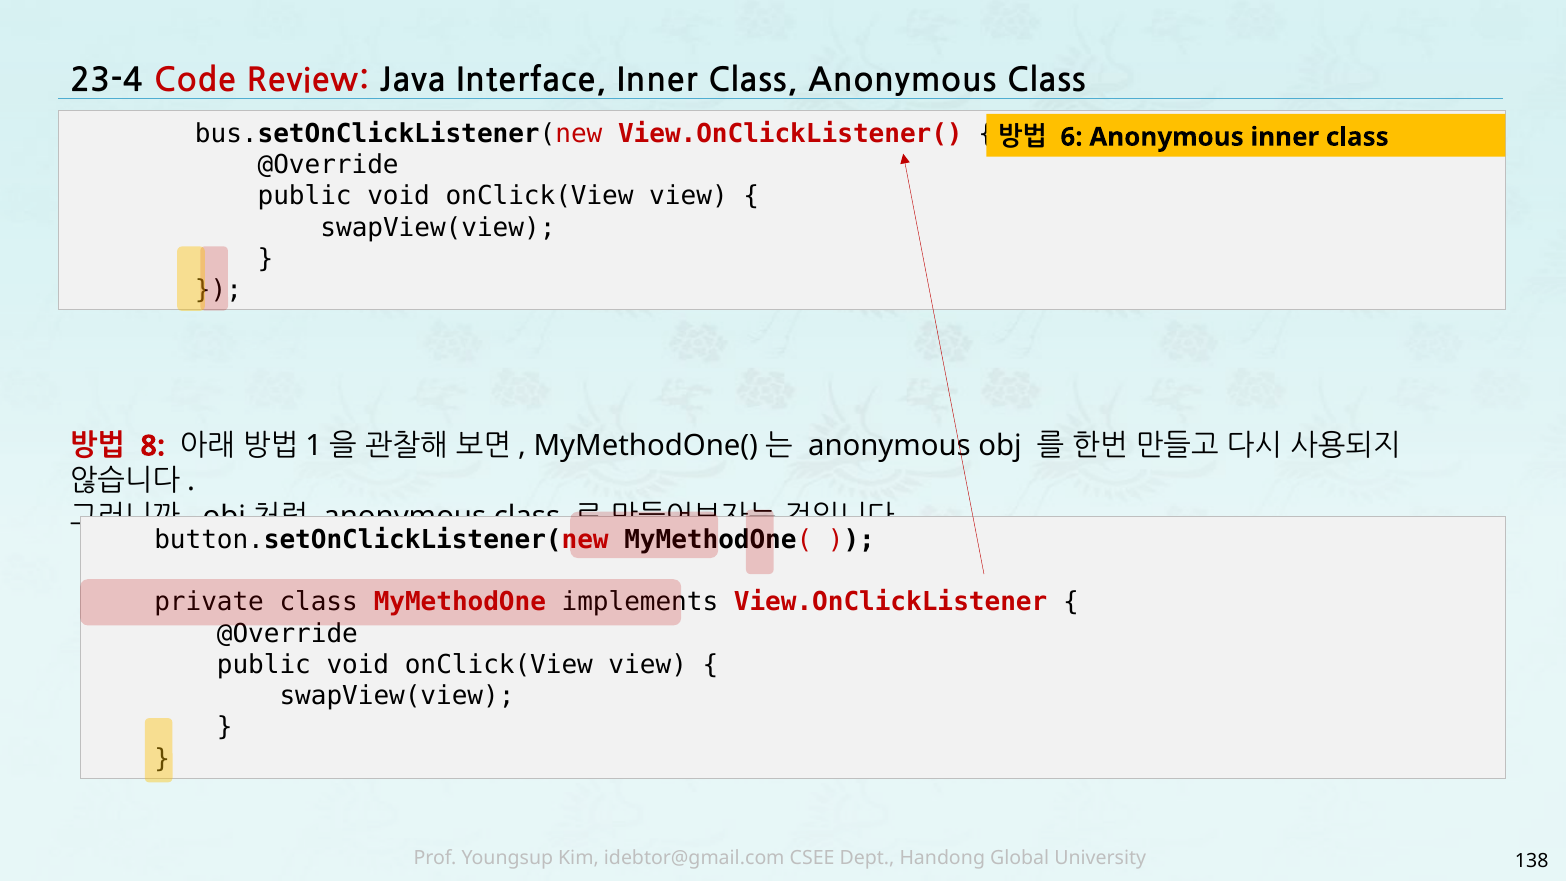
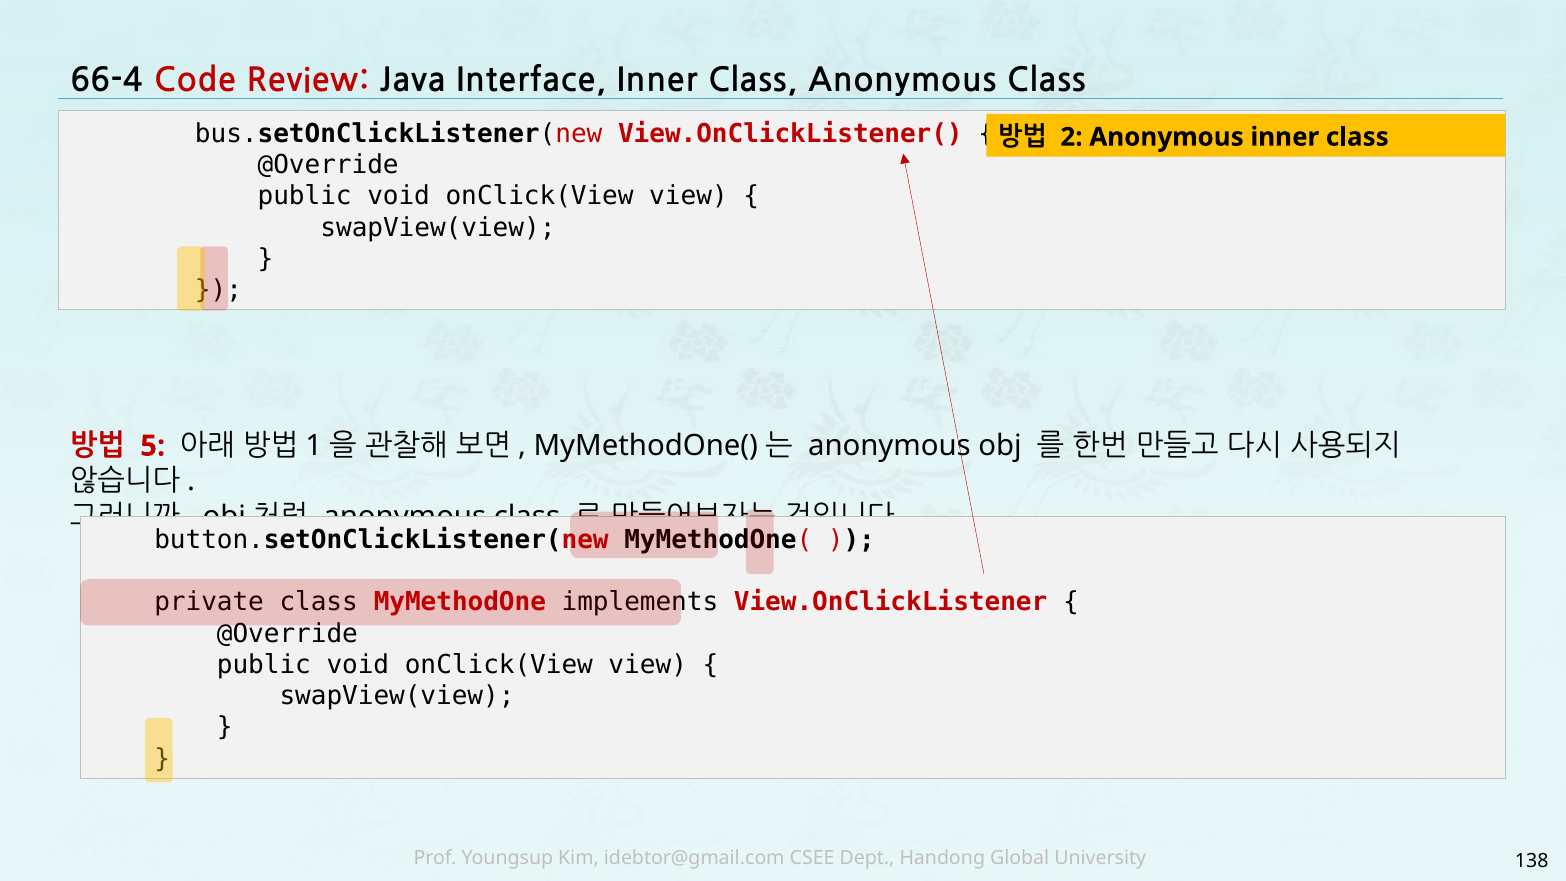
23-4: 23-4 -> 66-4
6: 6 -> 2
8: 8 -> 5
